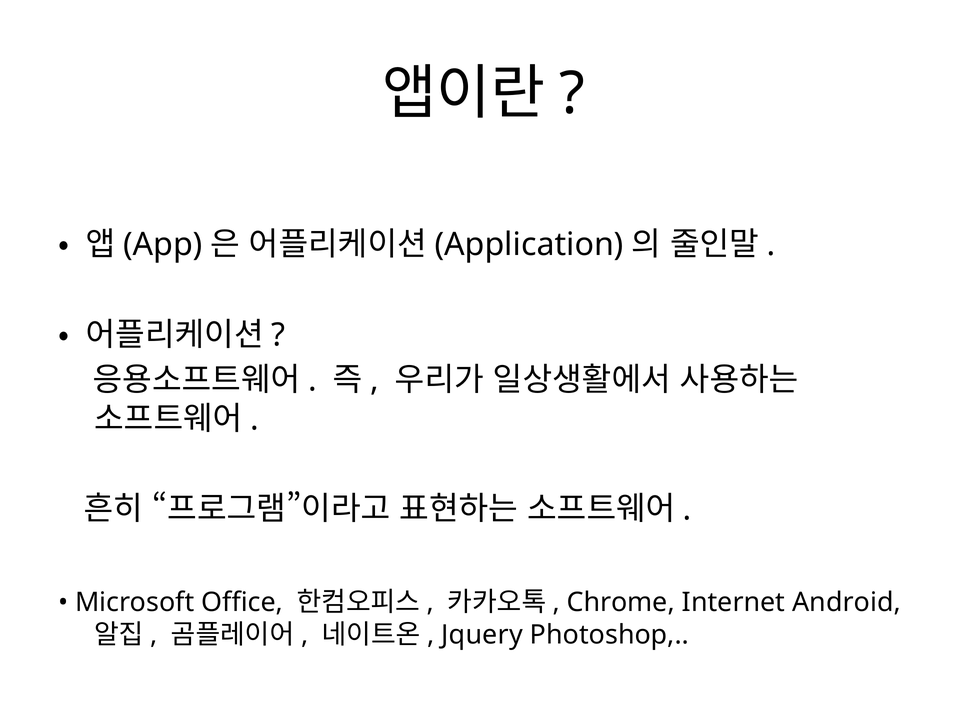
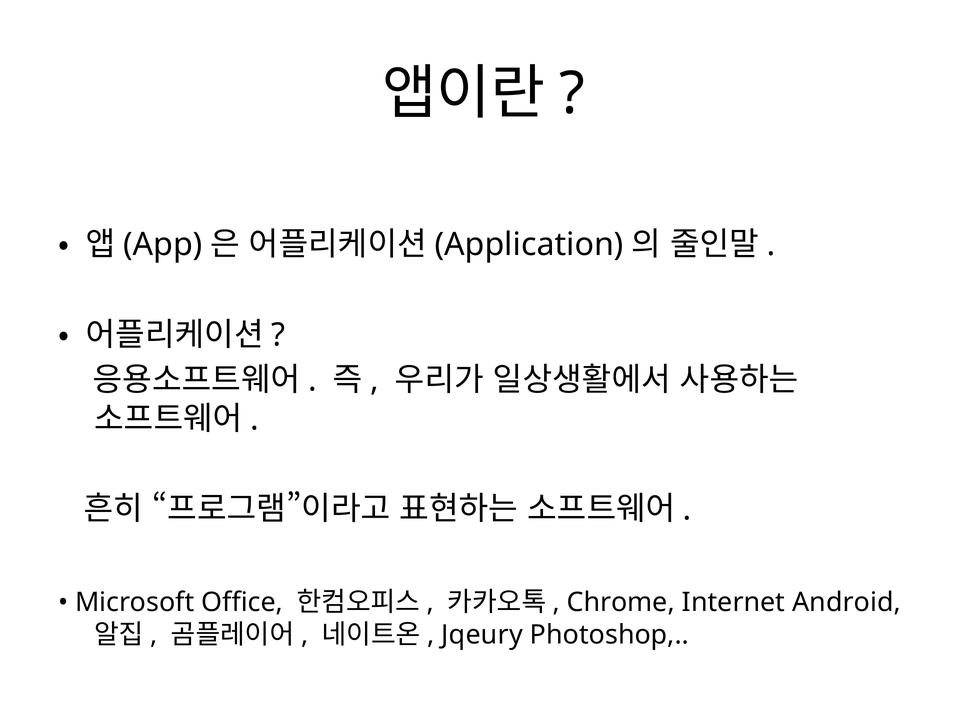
Jquery: Jquery -> Jqeury
